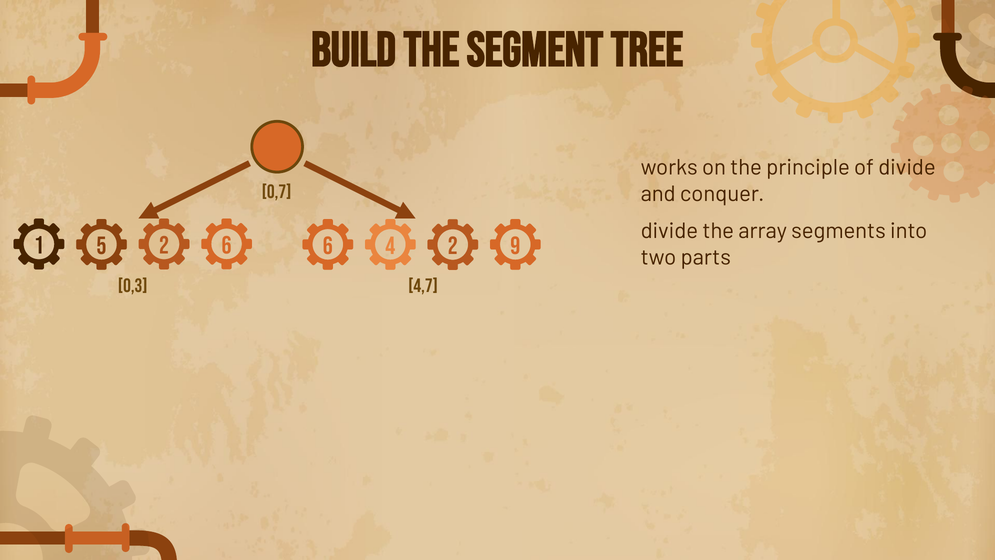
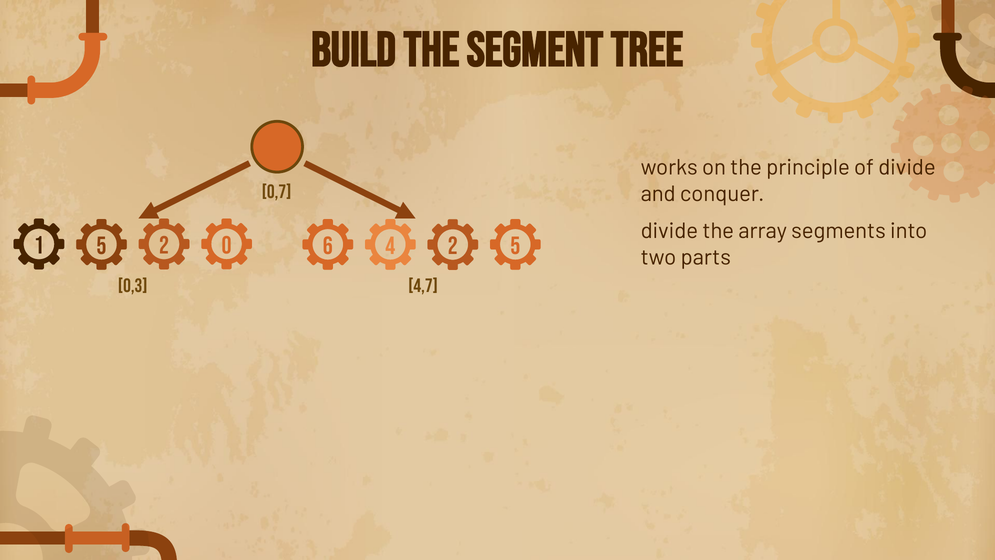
2 6: 6 -> 0
2 9: 9 -> 5
